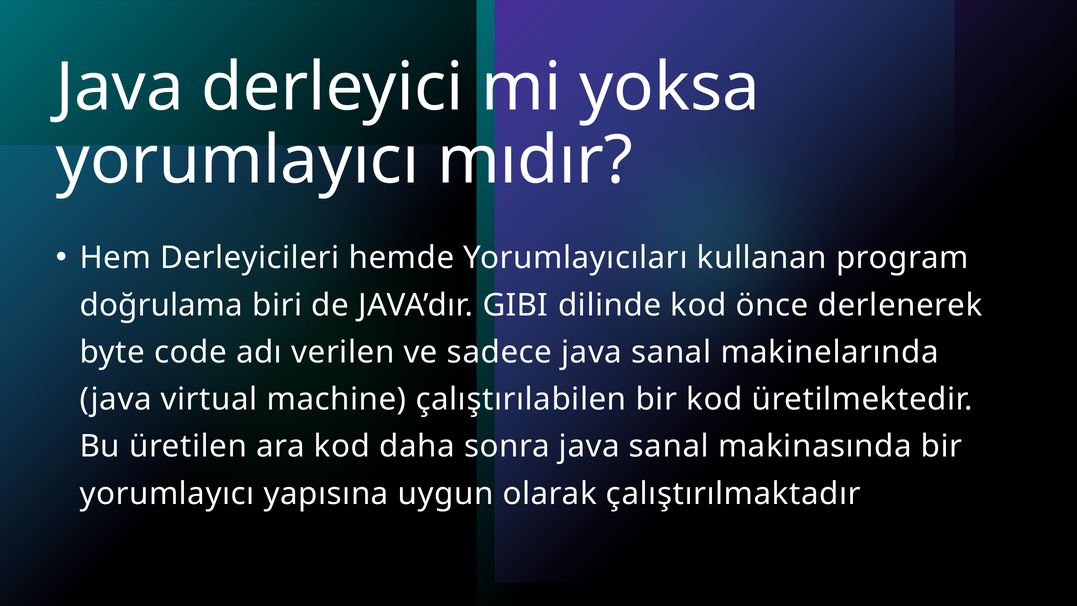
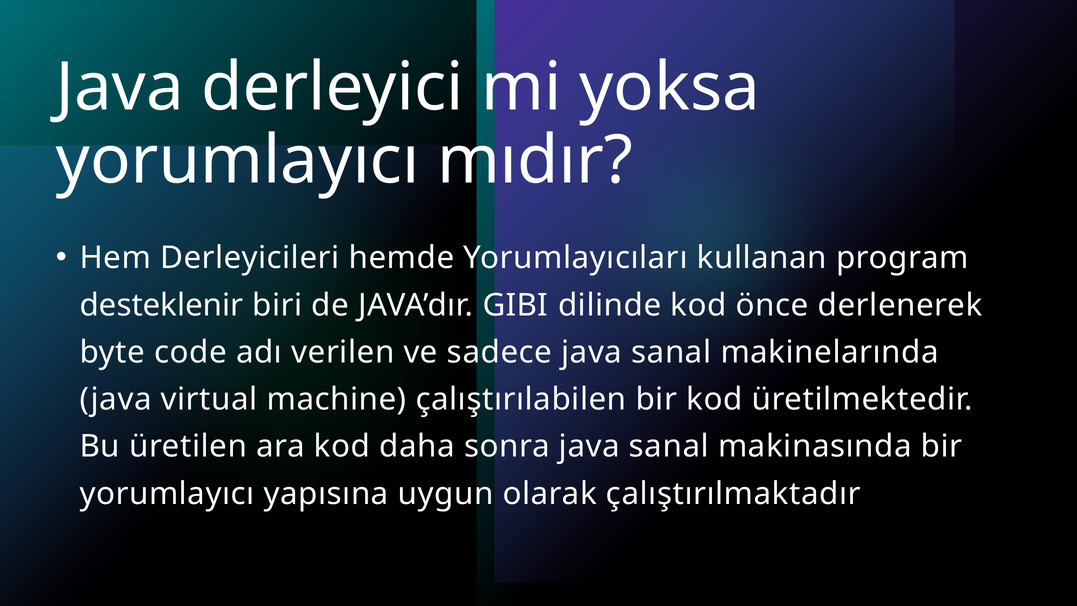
doğrulama: doğrulama -> desteklenir
